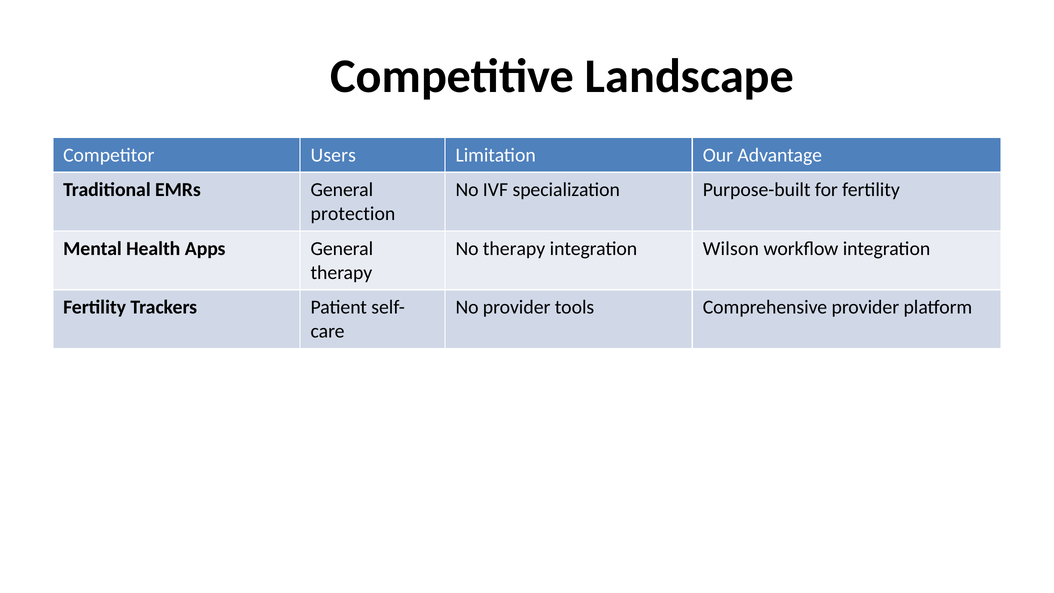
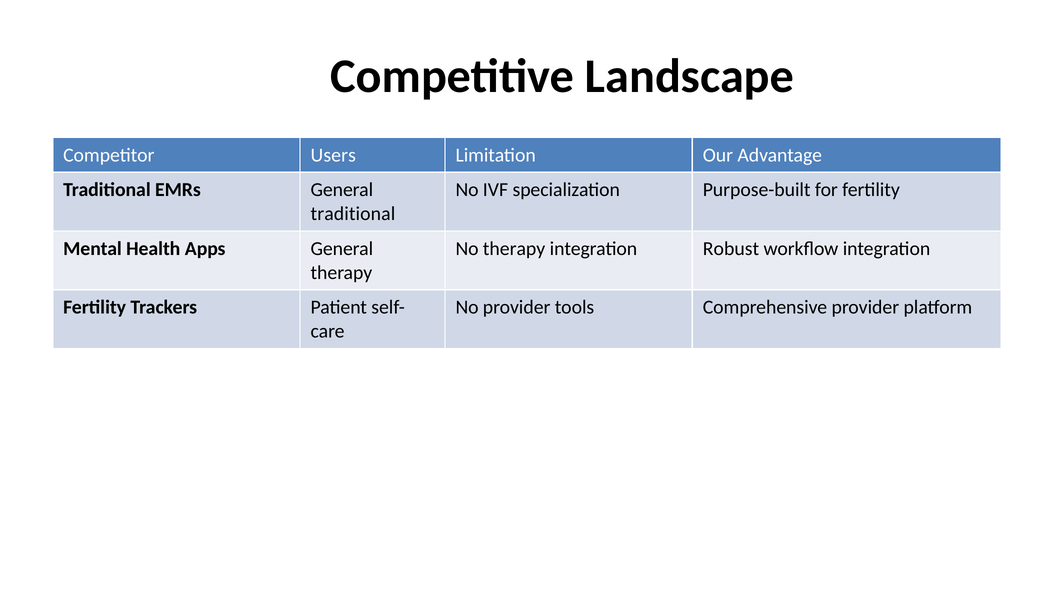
protection at (353, 214): protection -> traditional
Wilson: Wilson -> Robust
